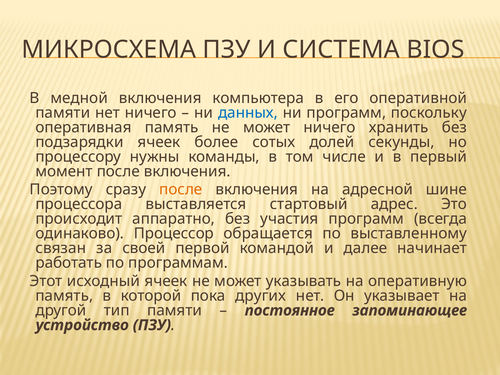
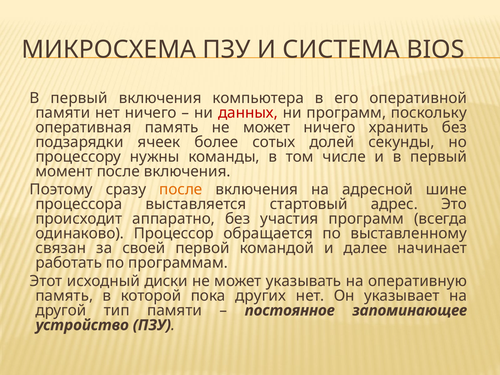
медной at (79, 98): медной -> первый
данных colour: blue -> red
исходный ячеек: ячеек -> диски
